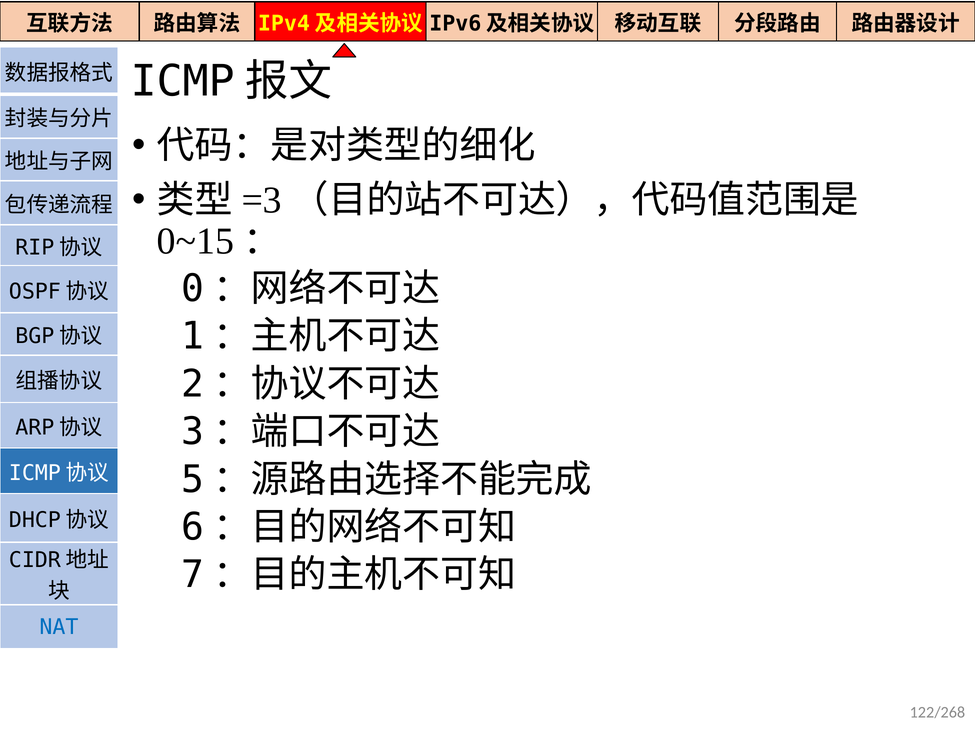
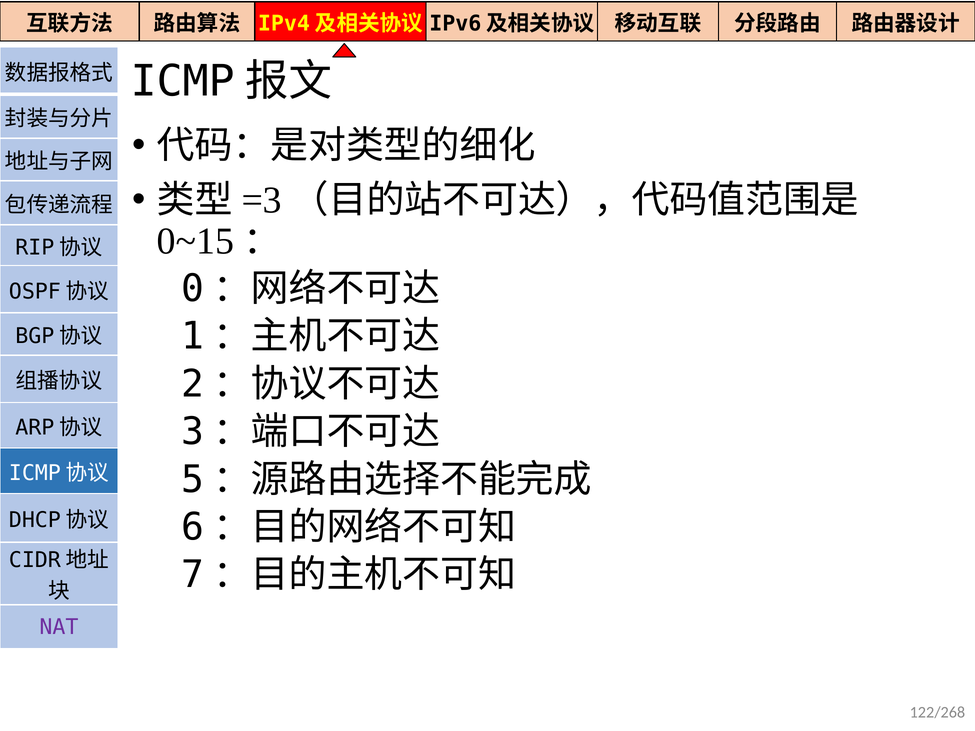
NAT colour: blue -> purple
